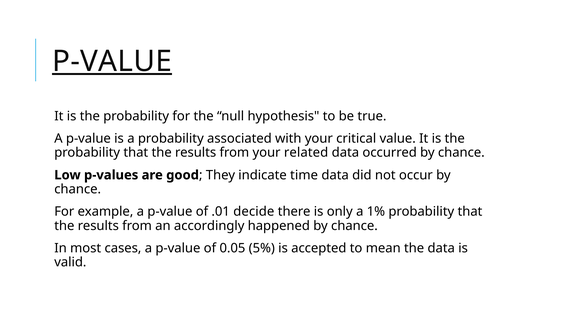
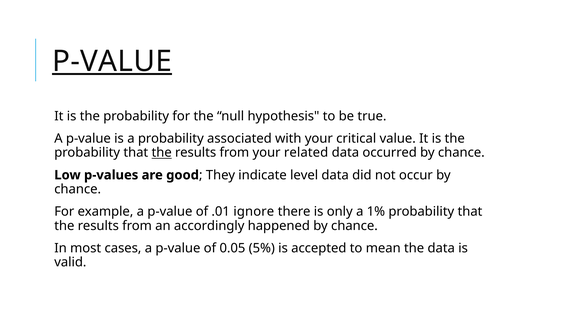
the at (162, 152) underline: none -> present
time: time -> level
decide: decide -> ignore
